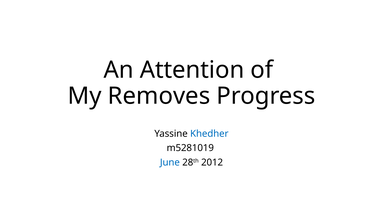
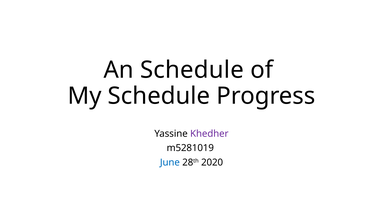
An Attention: Attention -> Schedule
My Removes: Removes -> Schedule
Khedher colour: blue -> purple
2012: 2012 -> 2020
